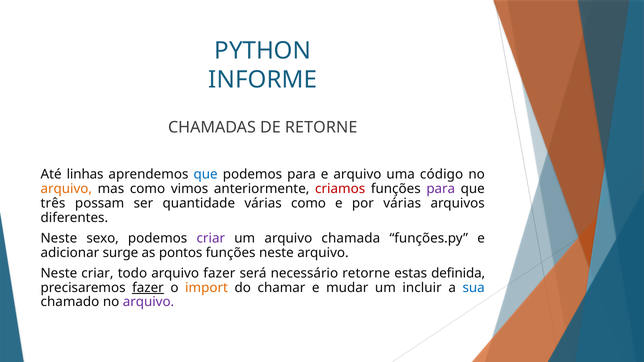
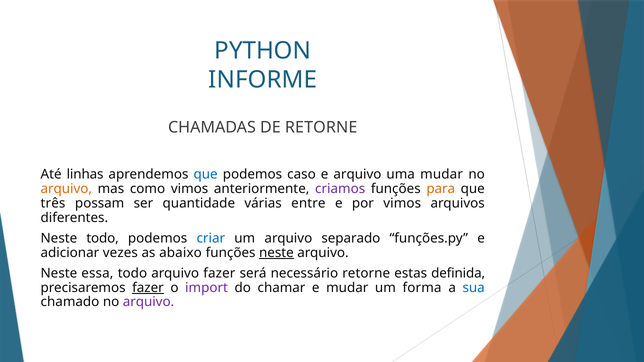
podemos para: para -> caso
uma código: código -> mudar
criamos colour: red -> purple
para at (441, 189) colour: purple -> orange
várias como: como -> entre
por várias: várias -> vimos
Neste sexo: sexo -> todo
criar at (211, 238) colour: purple -> blue
chamada: chamada -> separado
surge: surge -> vezes
pontos: pontos -> abaixo
neste at (276, 253) underline: none -> present
Neste criar: criar -> essa
import colour: orange -> purple
incluir: incluir -> forma
